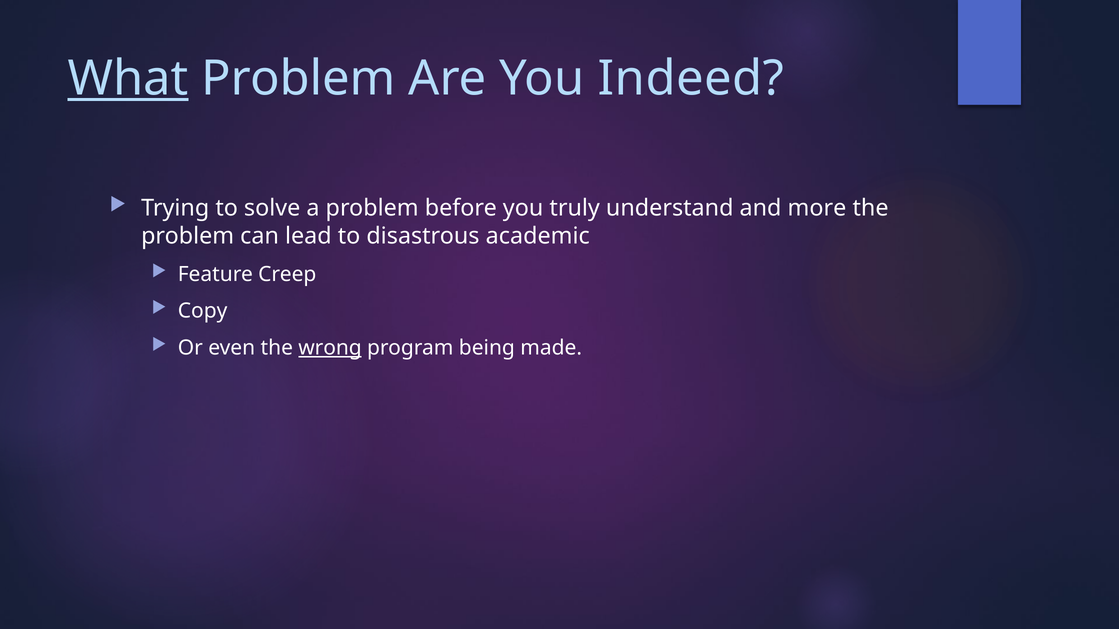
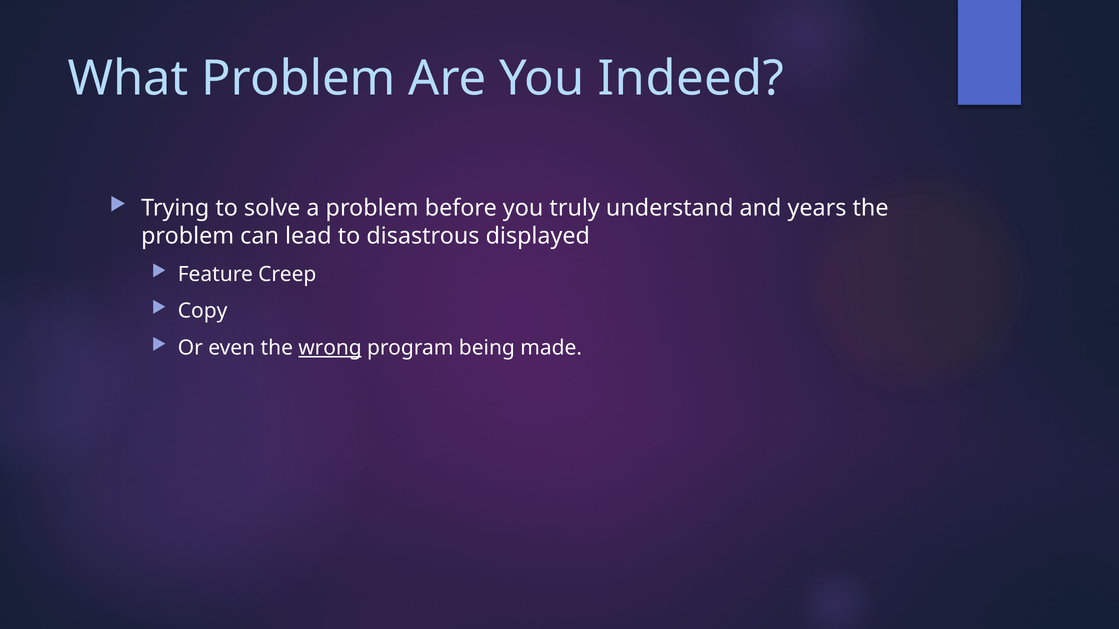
What underline: present -> none
more: more -> years
academic: academic -> displayed
